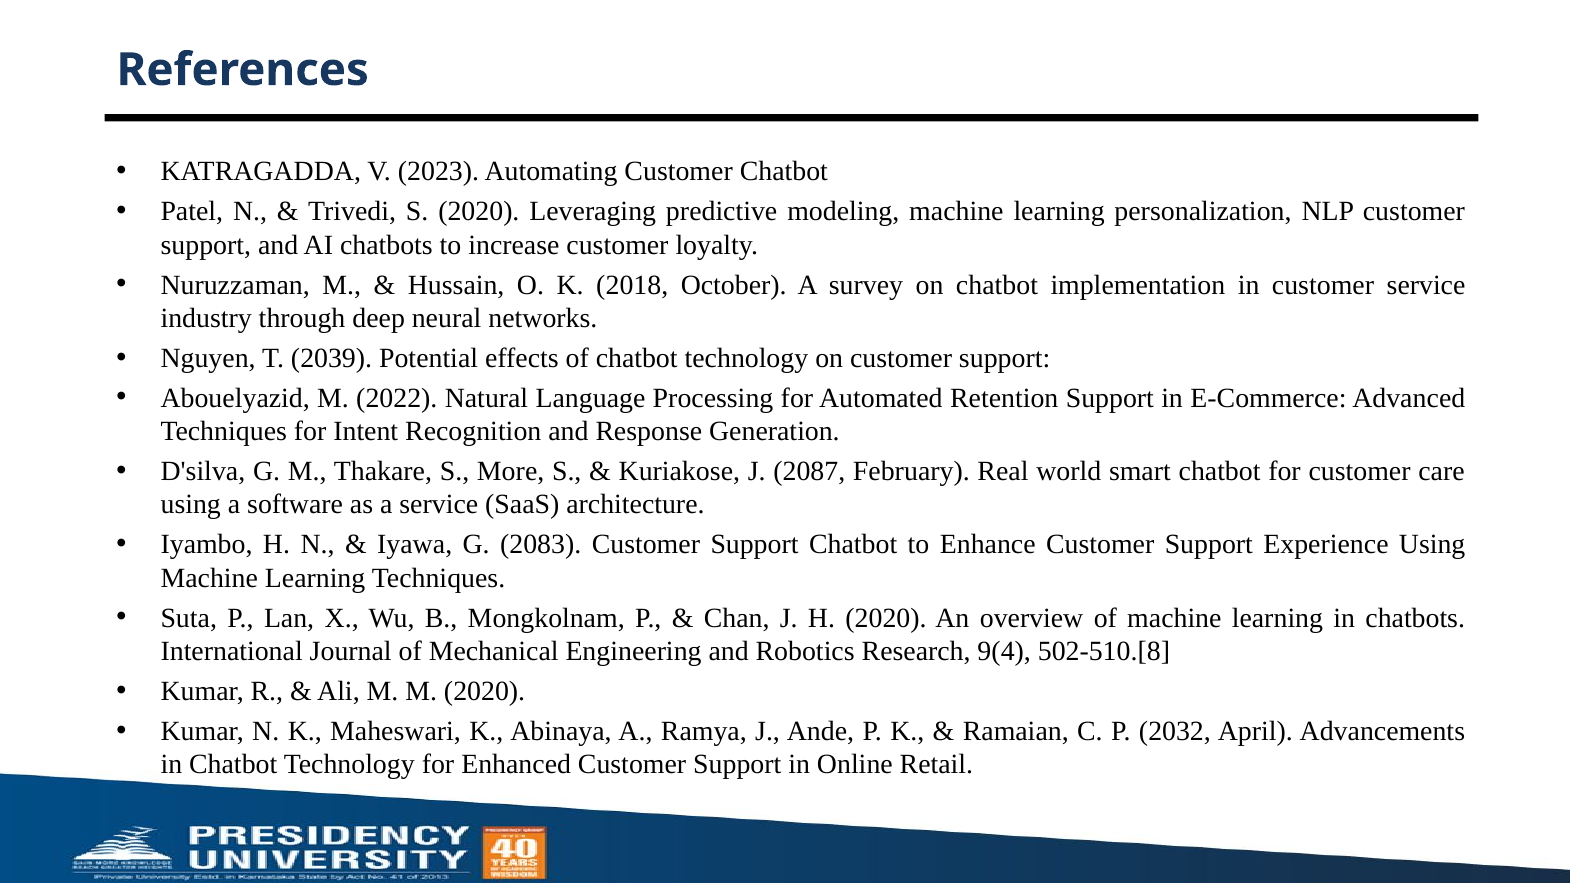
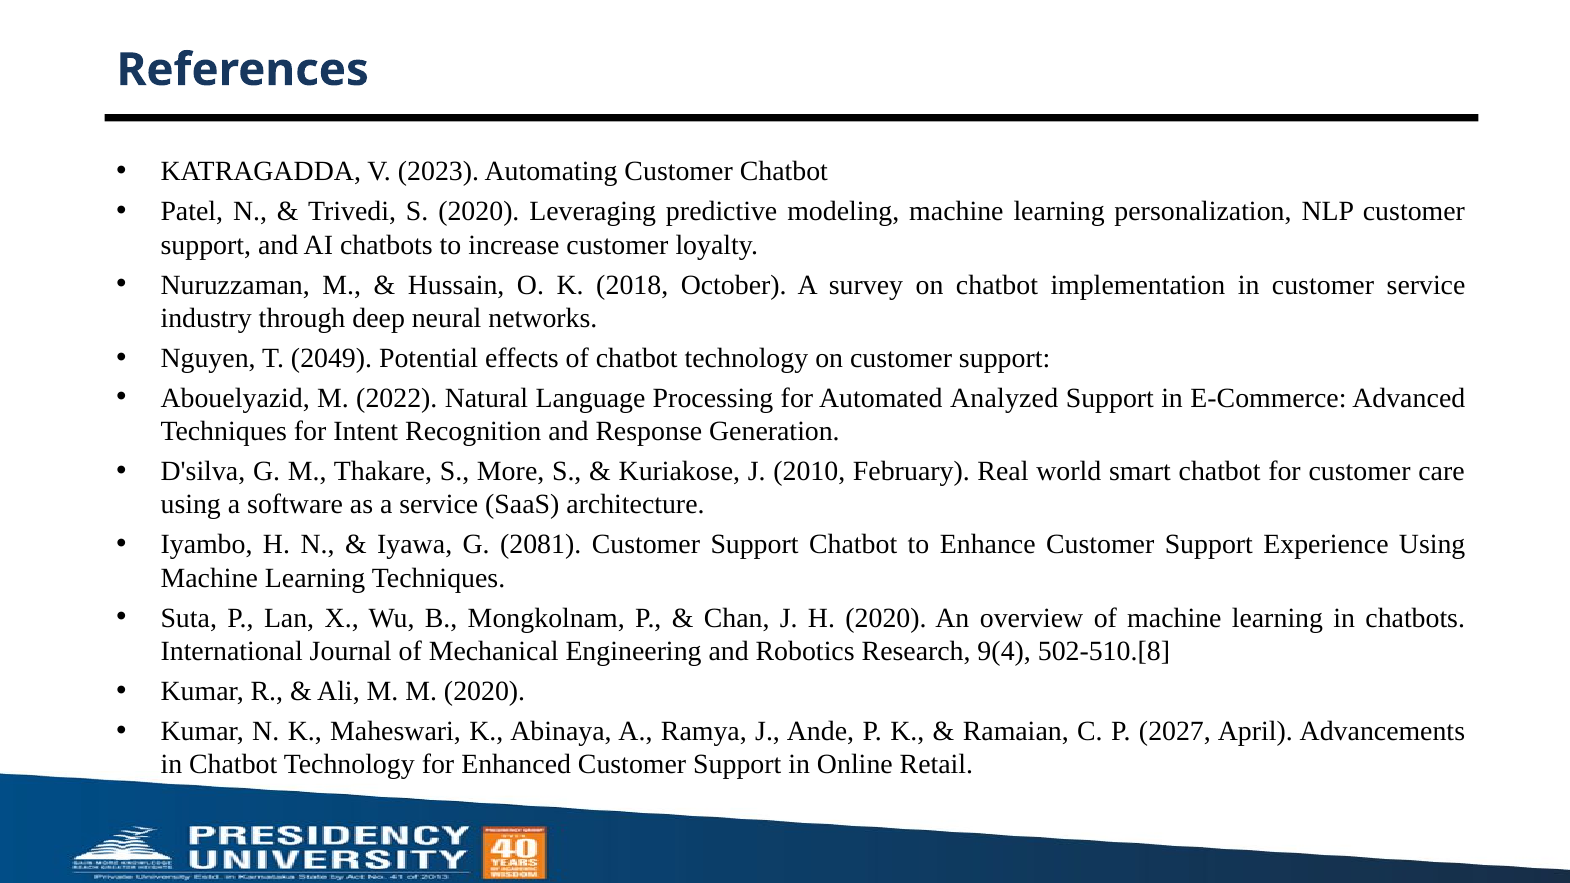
2039: 2039 -> 2049
Retention: Retention -> Analyzed
2087: 2087 -> 2010
2083: 2083 -> 2081
2032: 2032 -> 2027
